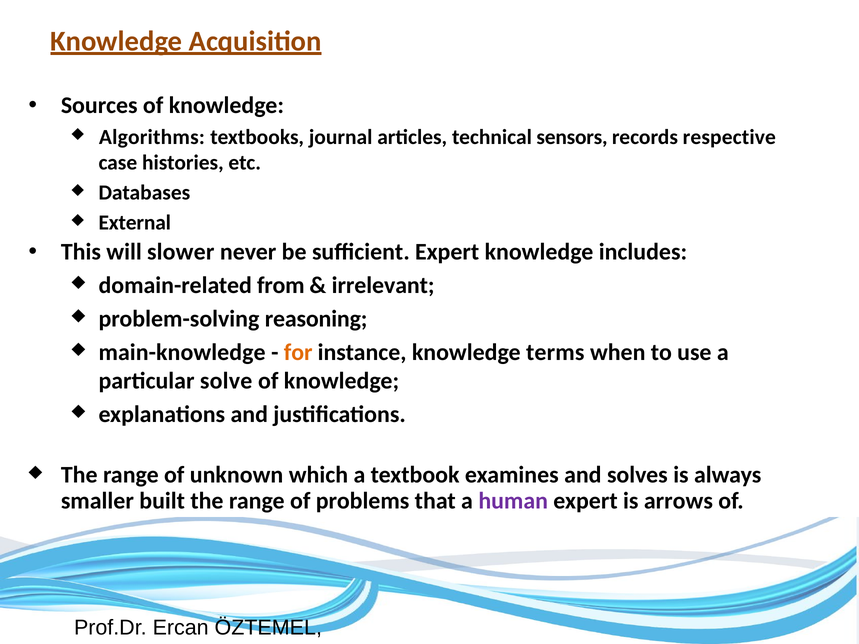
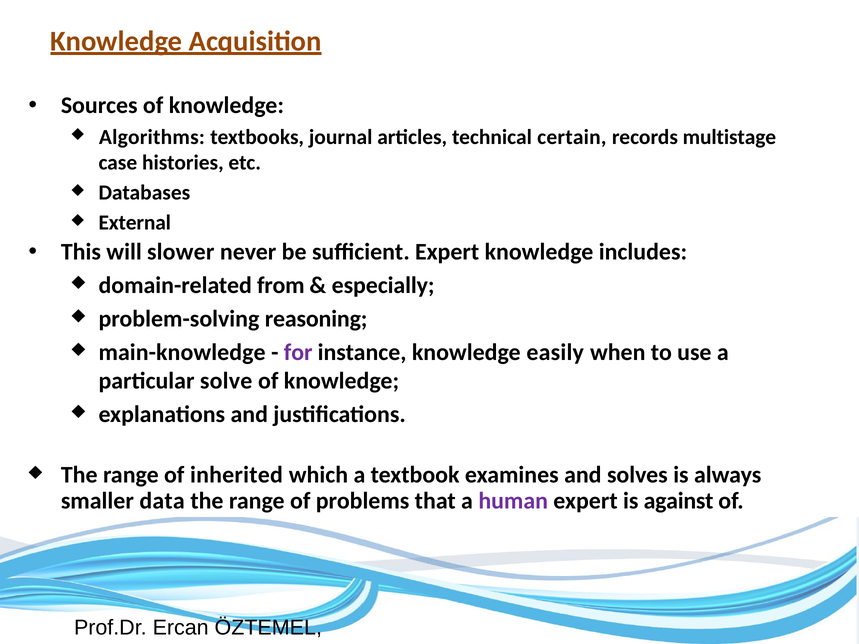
sensors: sensors -> certain
respective: respective -> multistage
irrelevant: irrelevant -> especially
for colour: orange -> purple
terms: terms -> easily
unknown: unknown -> inherited
built: built -> data
arrows: arrows -> against
